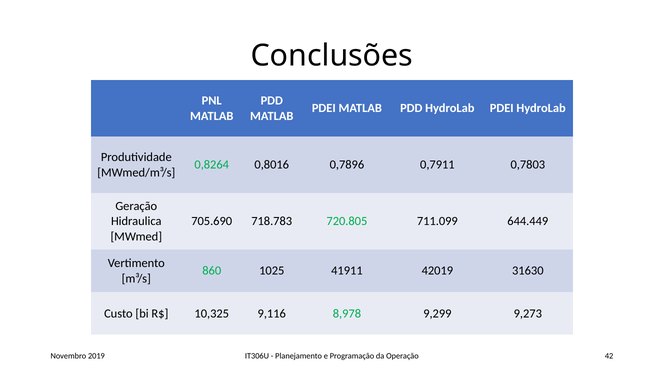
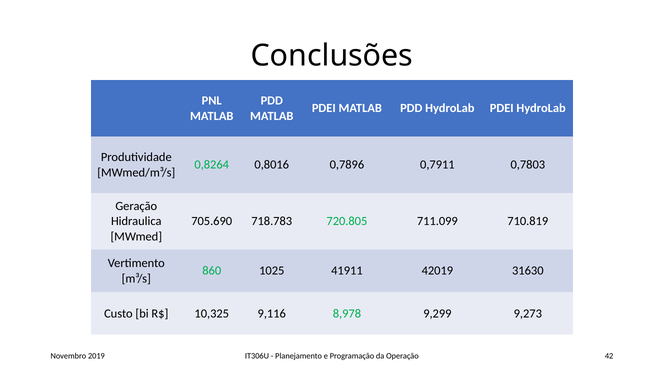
644.449: 644.449 -> 710.819
